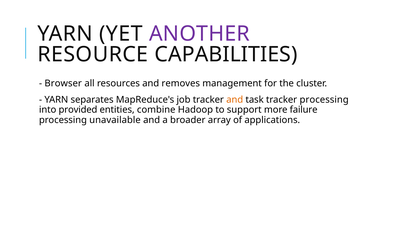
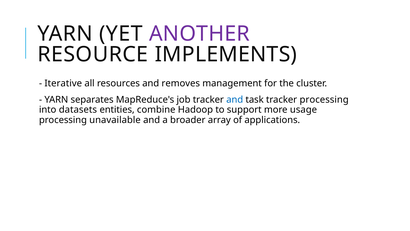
CAPABILITIES: CAPABILITIES -> IMPLEMENTS
Browser: Browser -> Iterative
and at (235, 100) colour: orange -> blue
provided: provided -> datasets
failure: failure -> usage
